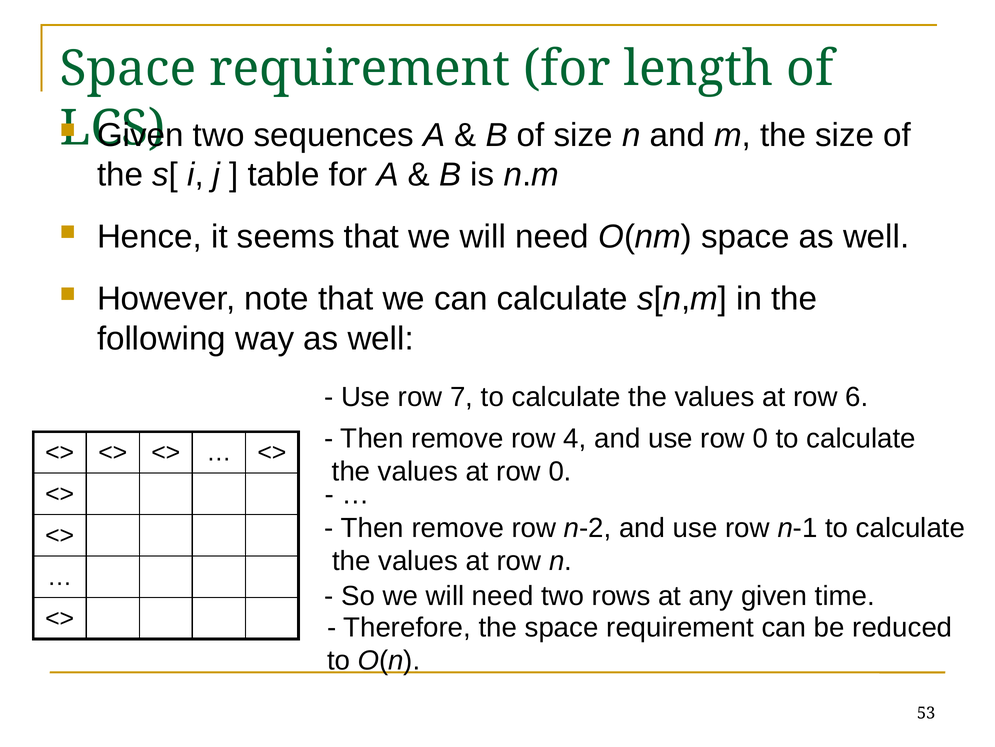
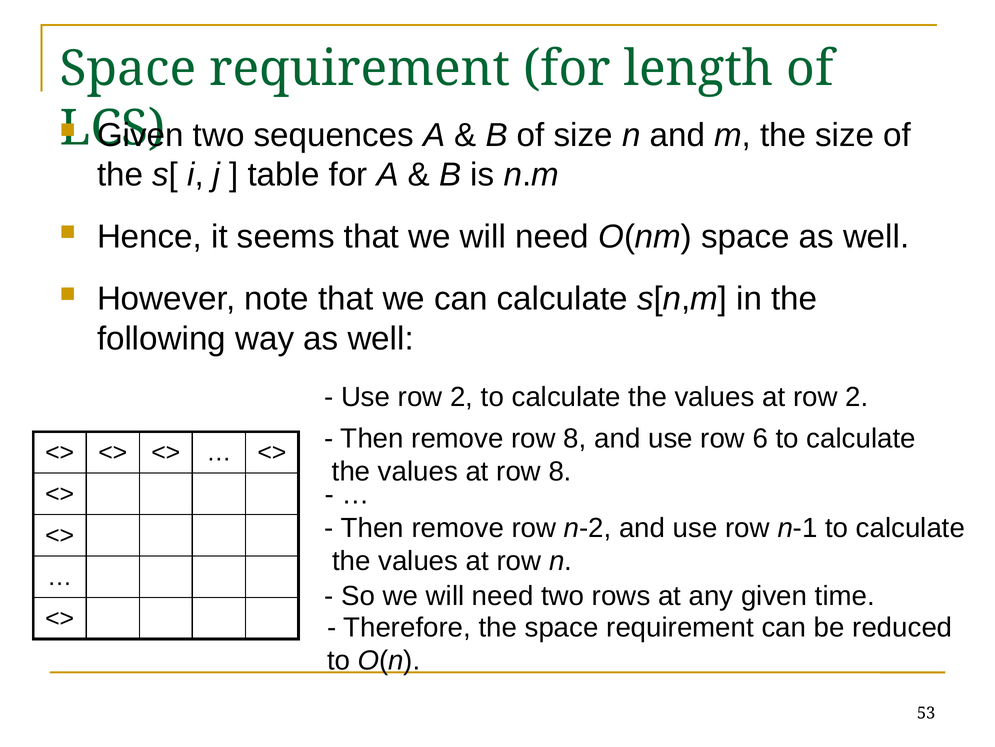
Use row 7: 7 -> 2
at row 6: 6 -> 2
remove row 4: 4 -> 8
use row 0: 0 -> 6
at row 0: 0 -> 8
